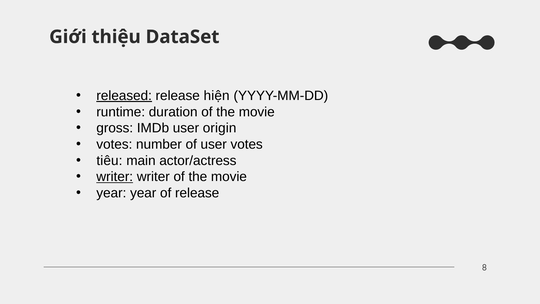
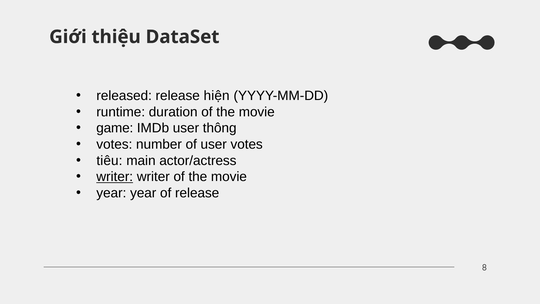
released underline: present -> none
gross: gross -> game
origin: origin -> thông
